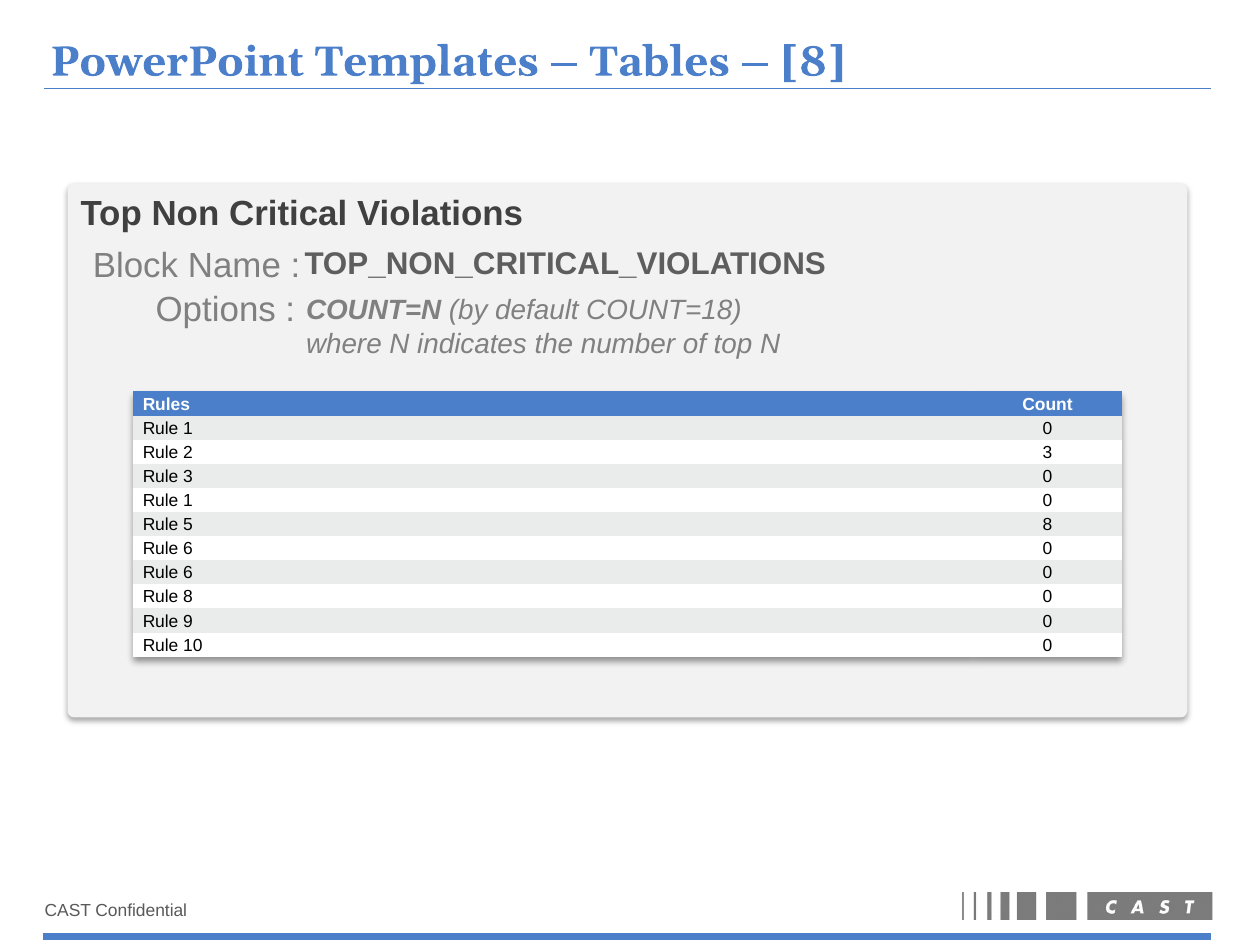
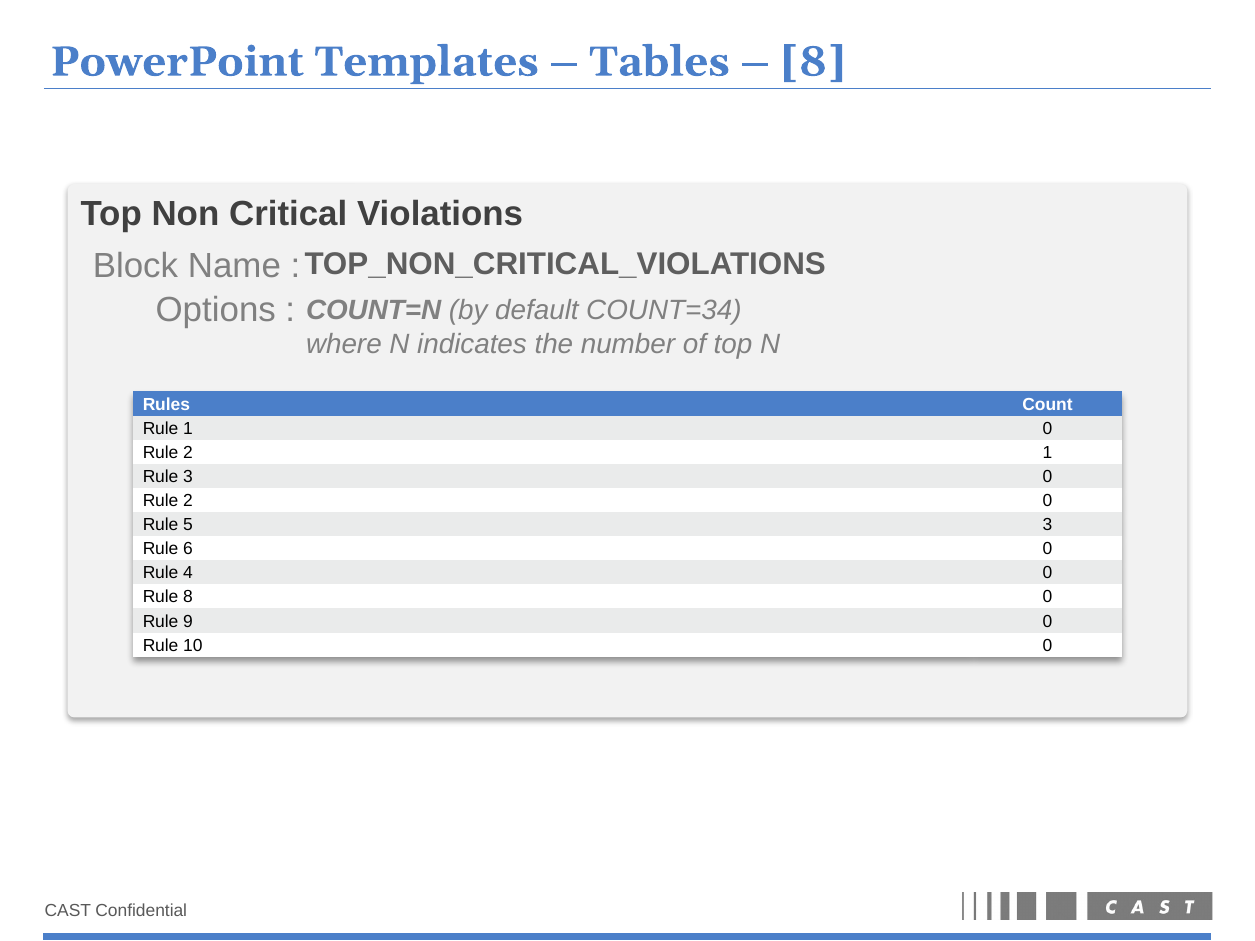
COUNT=18: COUNT=18 -> COUNT=34
2 3: 3 -> 1
1 at (188, 501): 1 -> 2
5 8: 8 -> 3
6 at (188, 573): 6 -> 4
